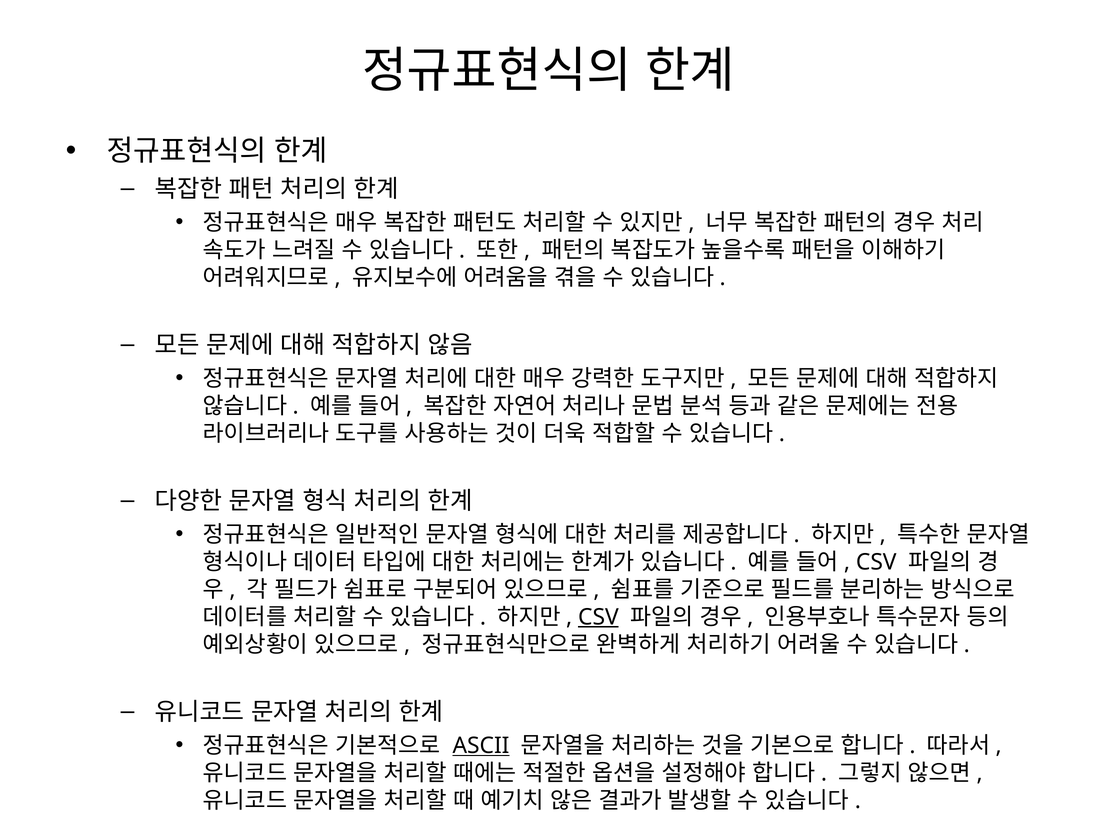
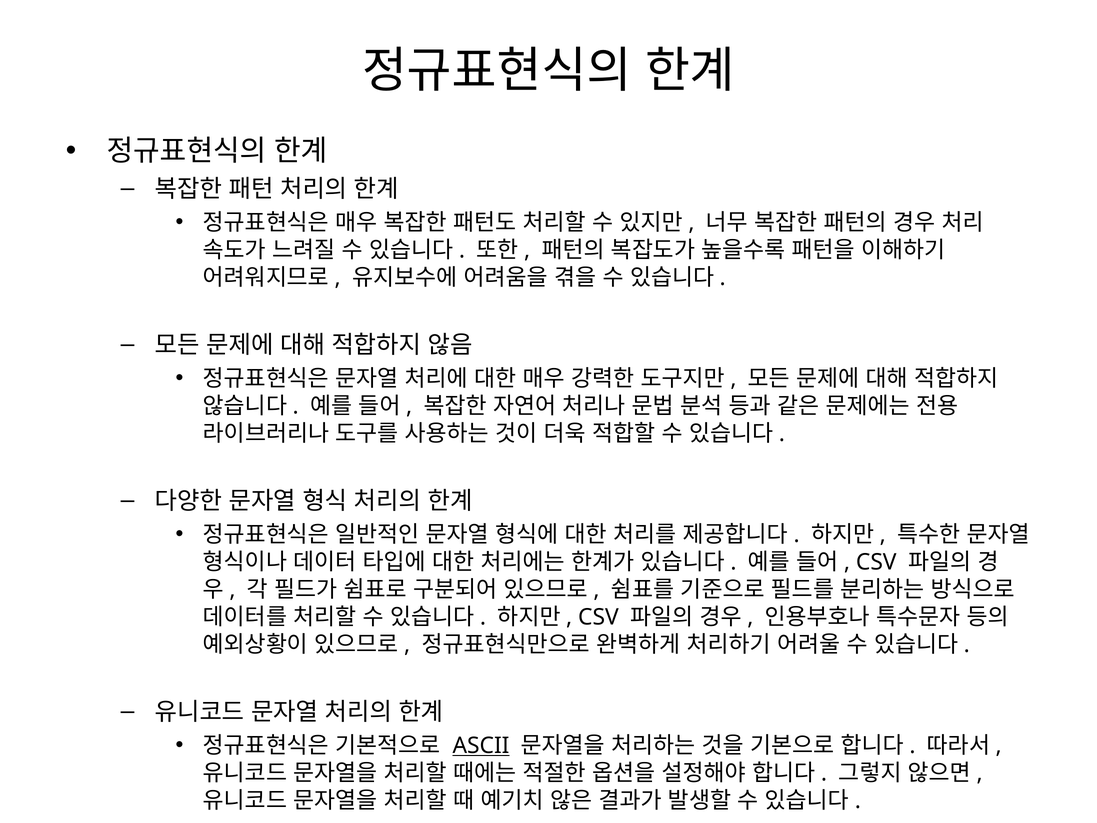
CSV at (598, 617) underline: present -> none
